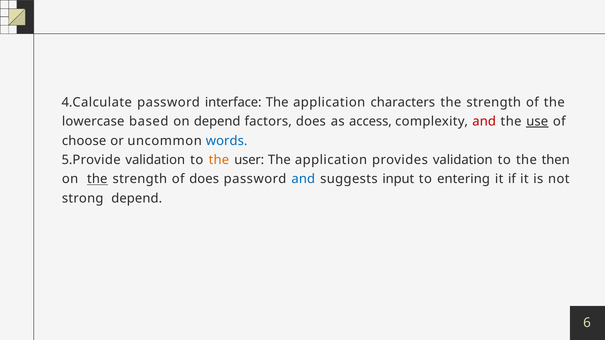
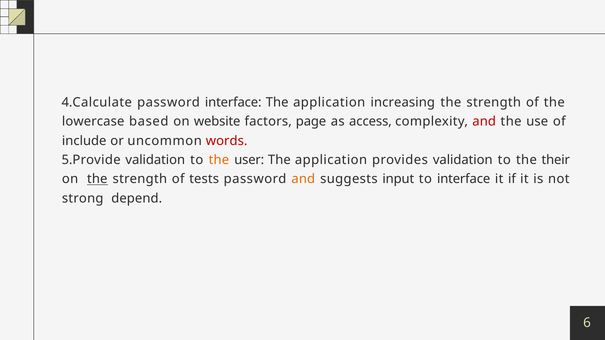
characters: characters -> increasing
on depend: depend -> website
factors does: does -> page
use underline: present -> none
choose: choose -> include
words colour: blue -> red
then: then -> their
of does: does -> tests
and at (303, 179) colour: blue -> orange
to entering: entering -> interface
